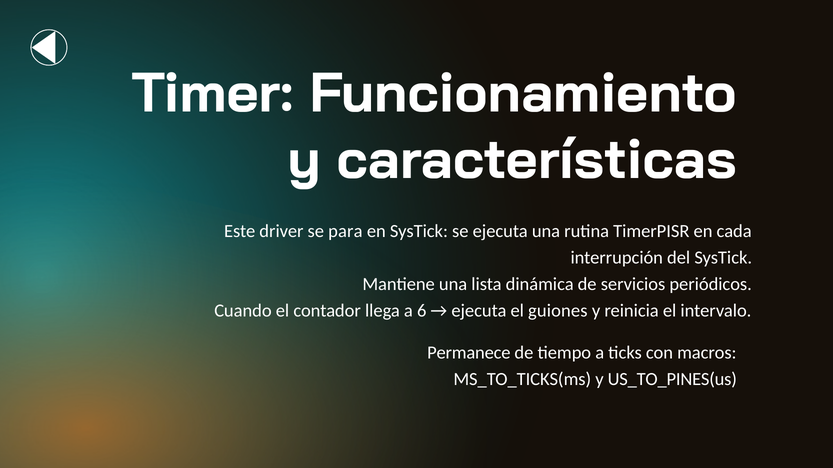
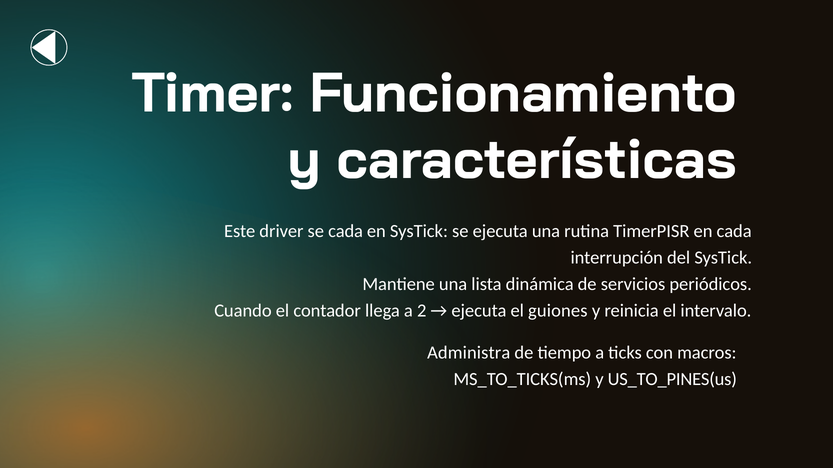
se para: para -> cada
6: 6 -> 2
Permanece: Permanece -> Administra
